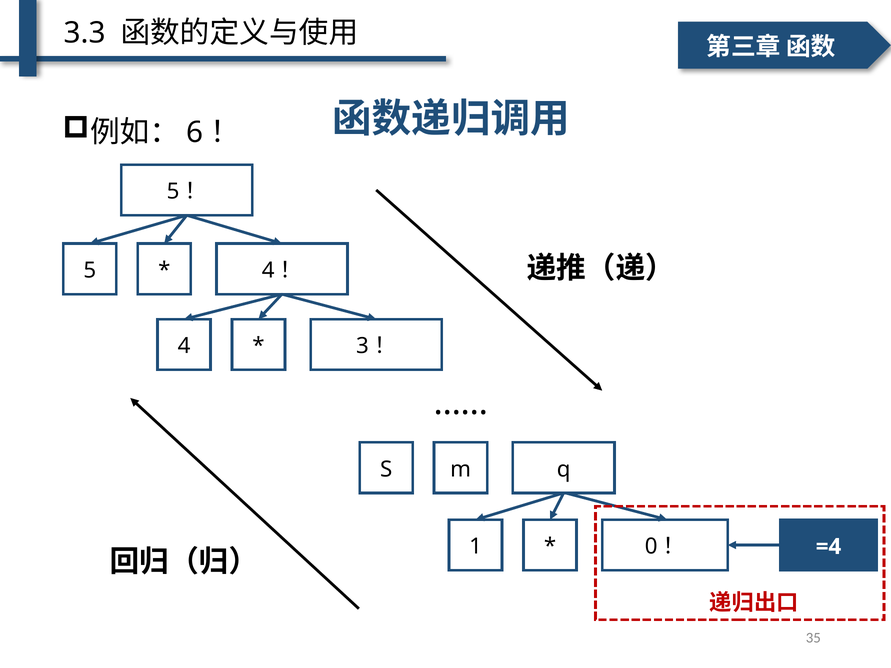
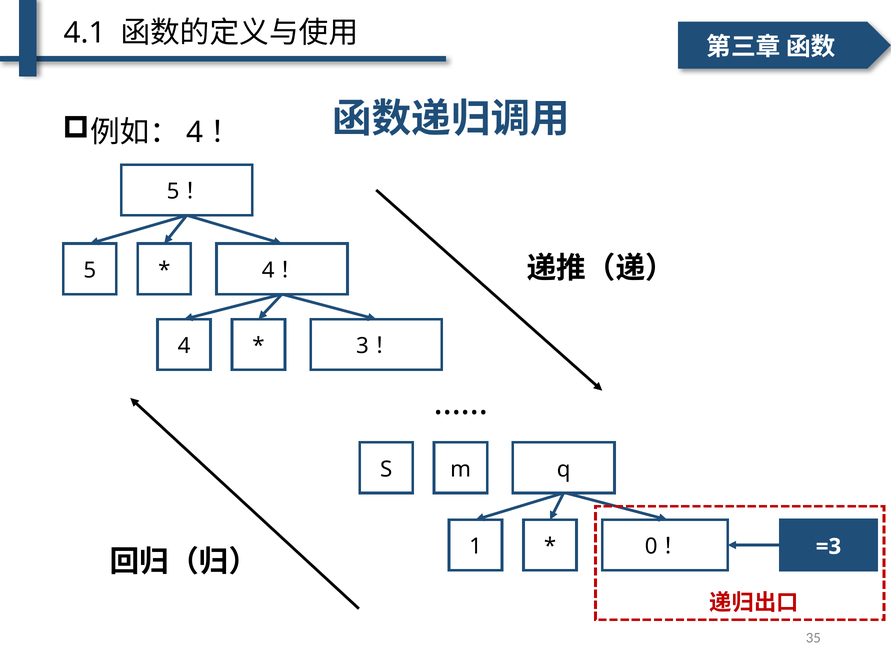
3.3: 3.3 -> 4.1
6 at (195, 133): 6 -> 4
=4: =4 -> =3
